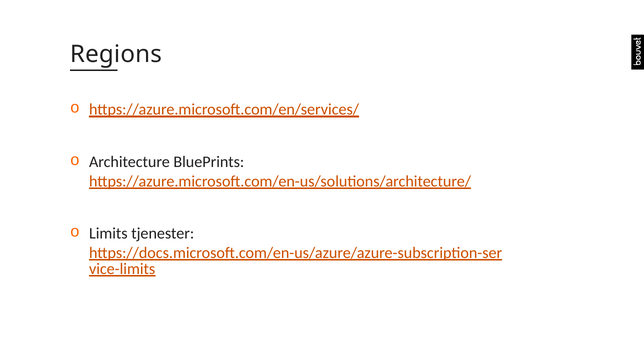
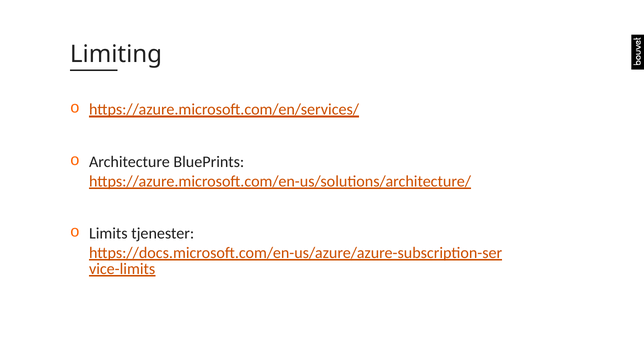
Regions: Regions -> Limiting
